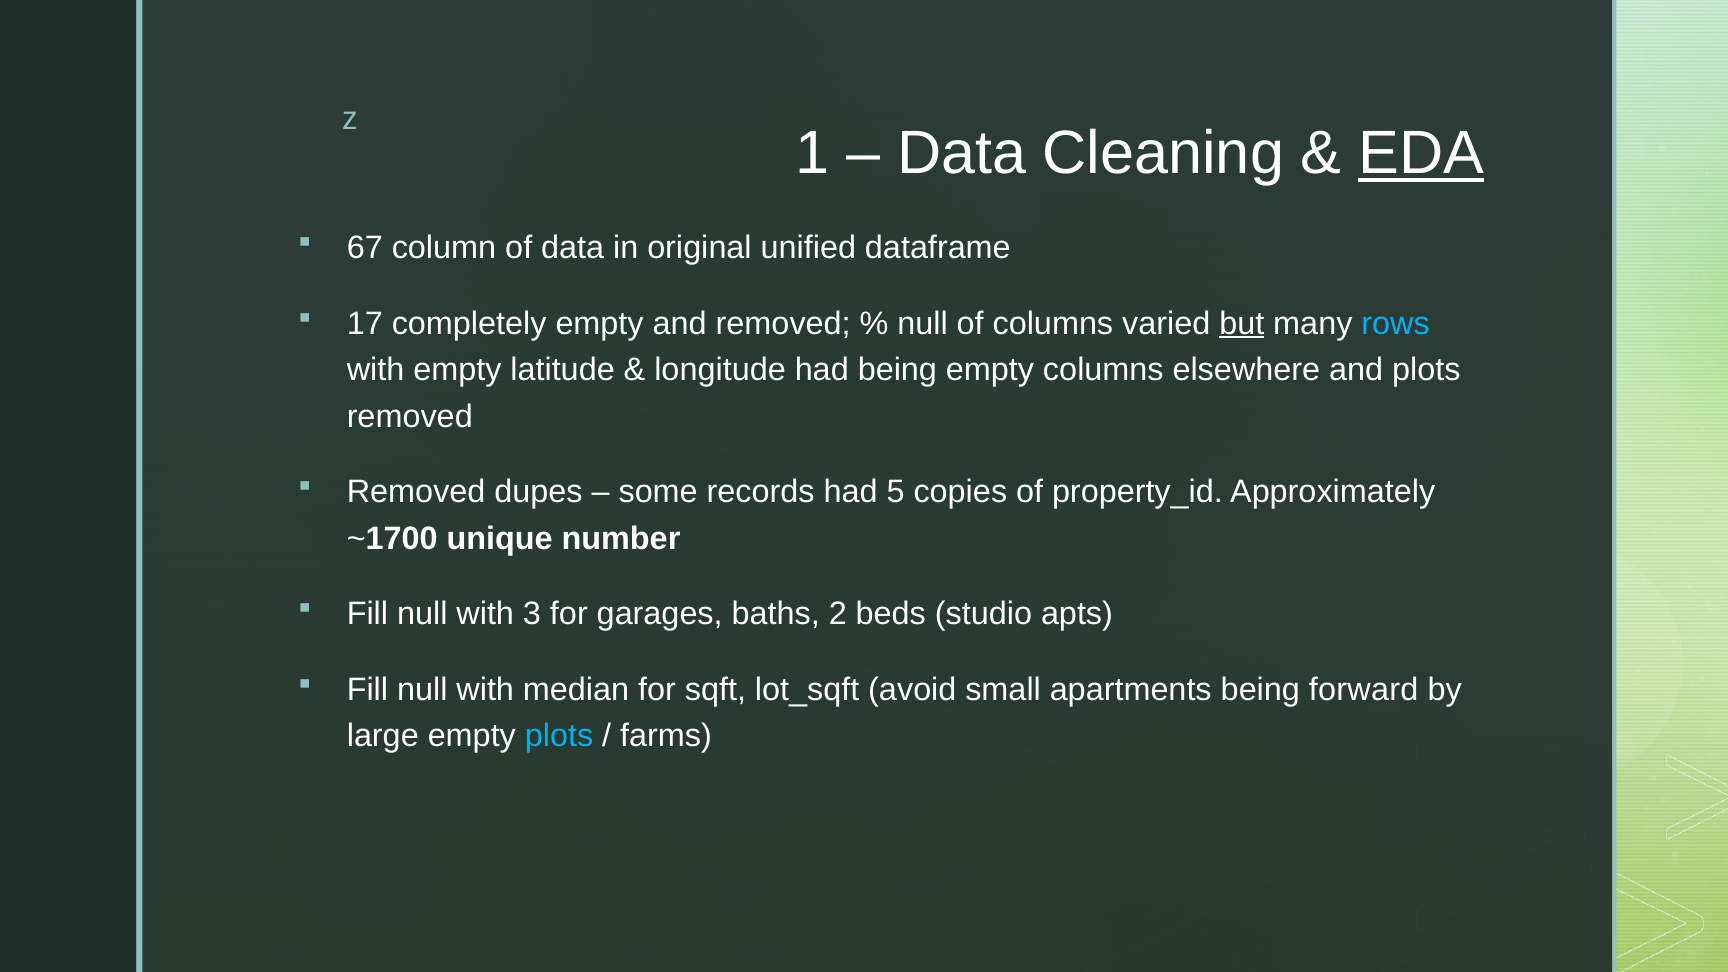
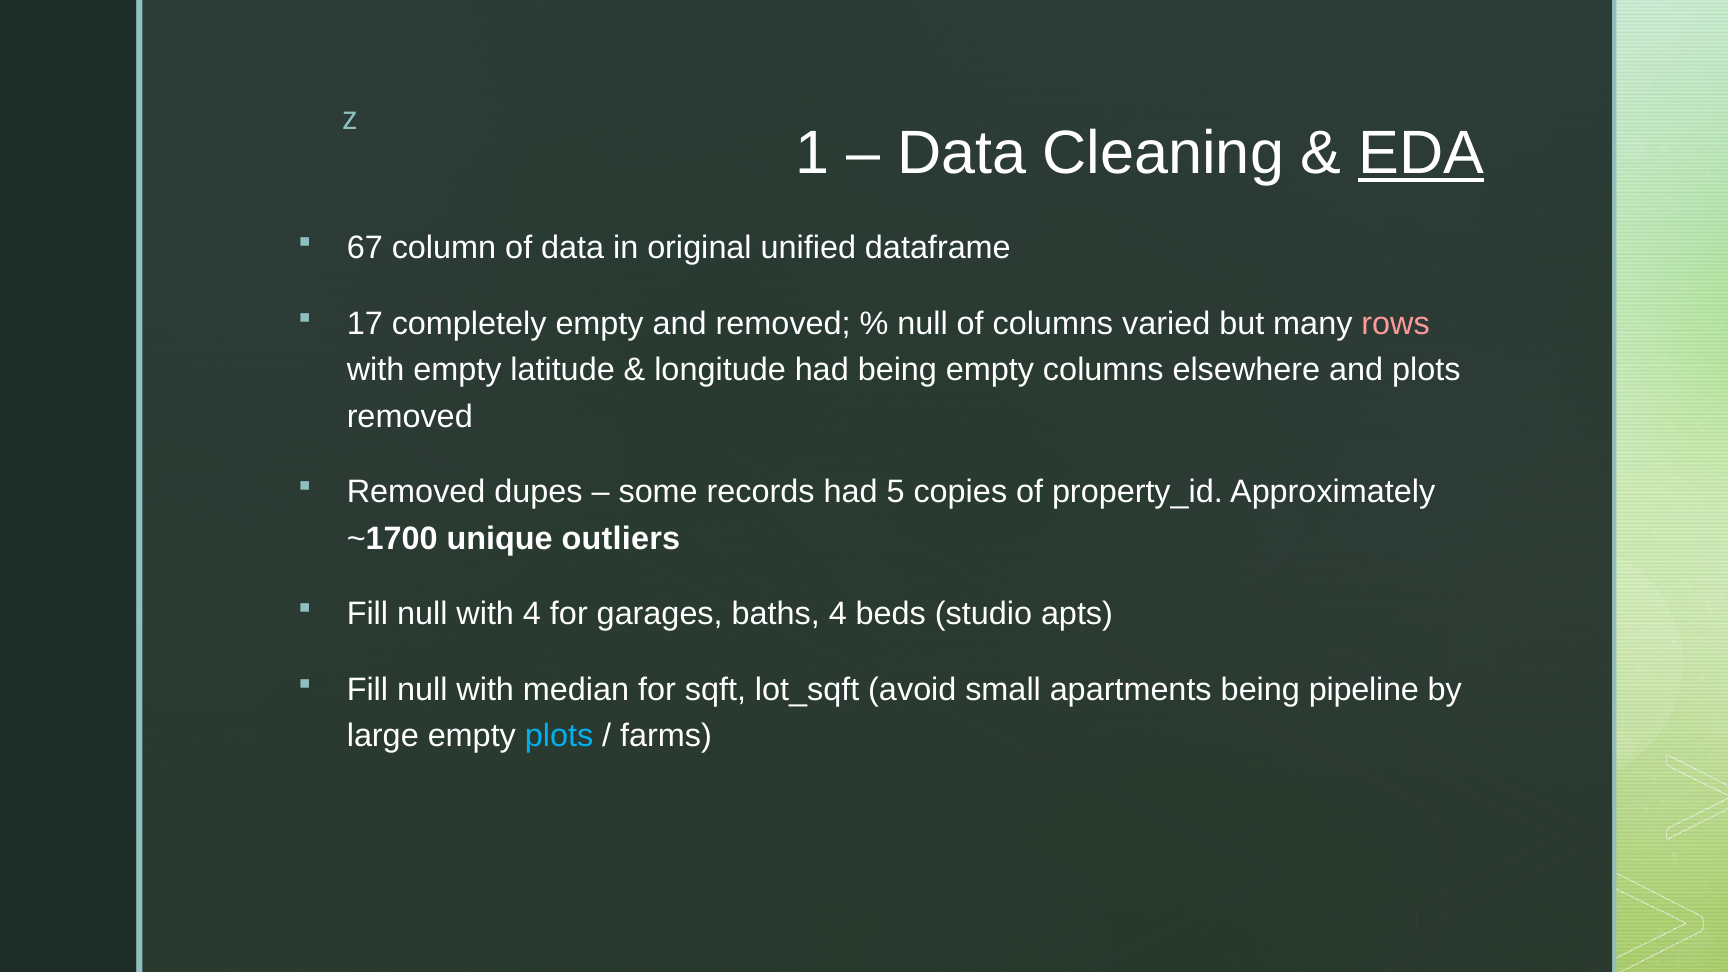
but underline: present -> none
rows colour: light blue -> pink
number: number -> outliers
with 3: 3 -> 4
baths 2: 2 -> 4
forward: forward -> pipeline
